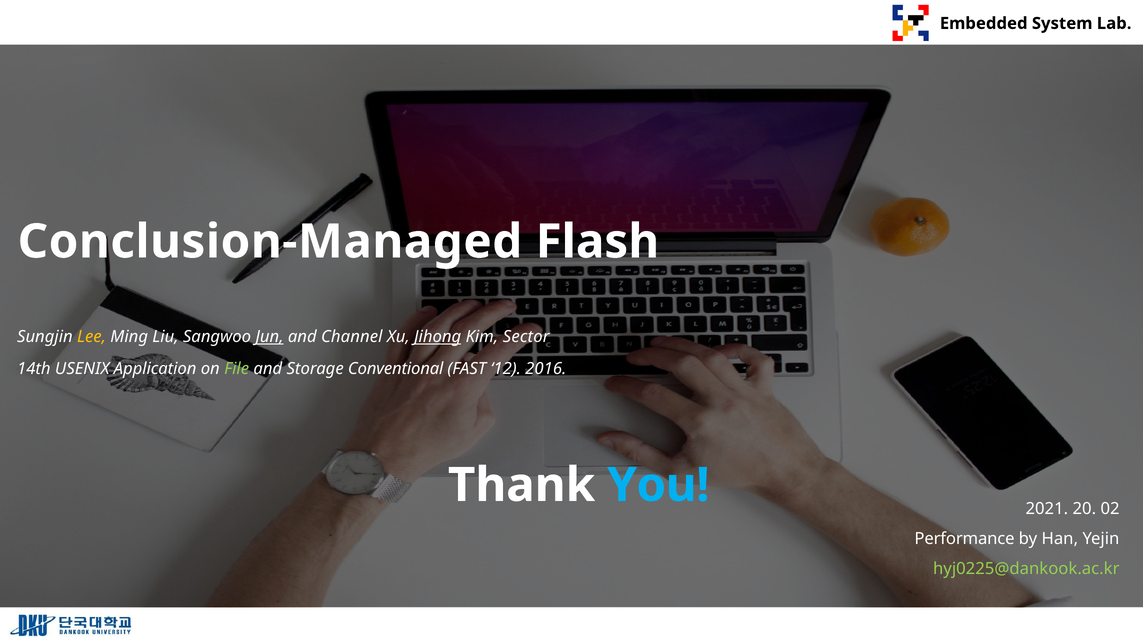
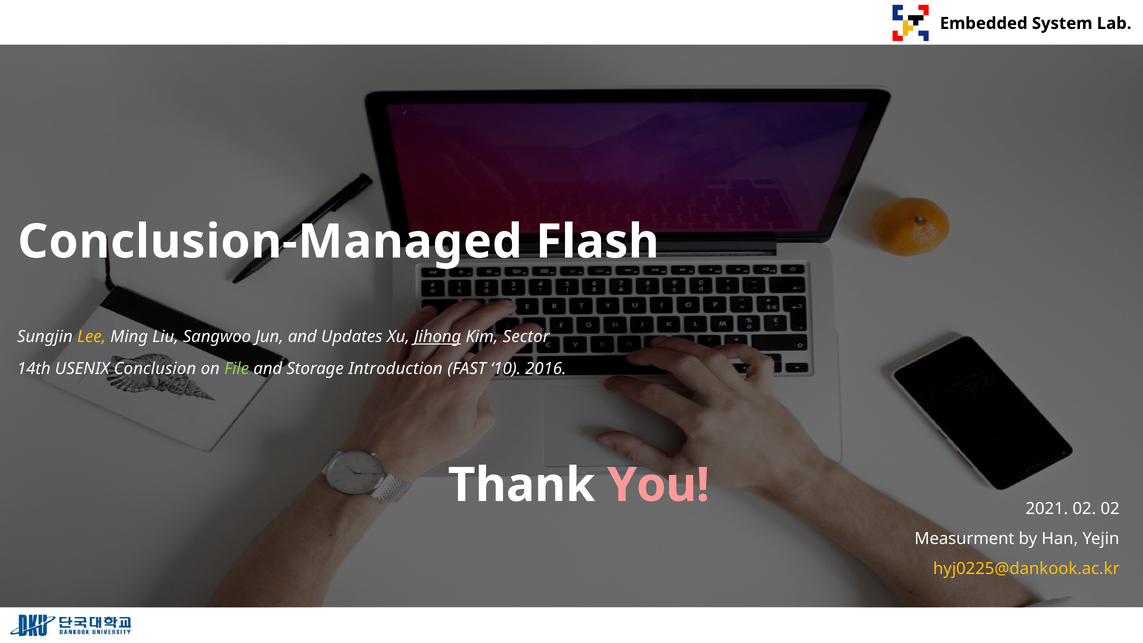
Jun underline: present -> none
Channel: Channel -> Updates
Application: Application -> Conclusion
Conventional: Conventional -> Introduction
12: 12 -> 10
You colour: light blue -> pink
2021 20: 20 -> 02
Performance: Performance -> Measurment
hyj0225@dankook.ac.kr colour: light green -> yellow
